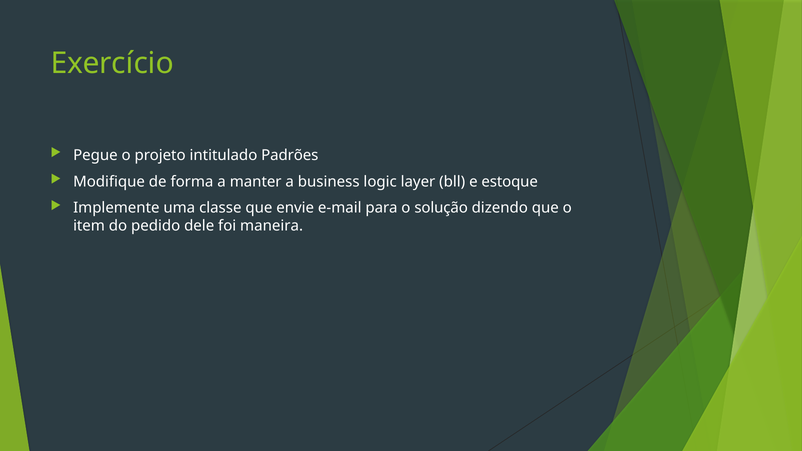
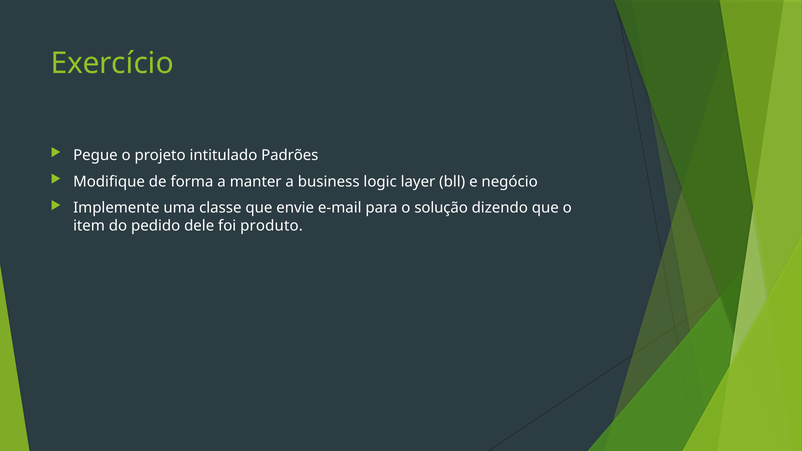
estoque: estoque -> negócio
maneira: maneira -> produto
